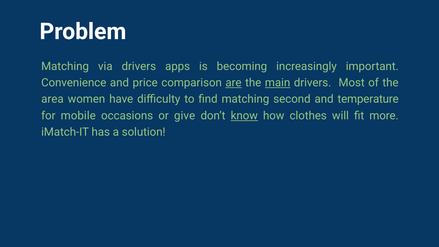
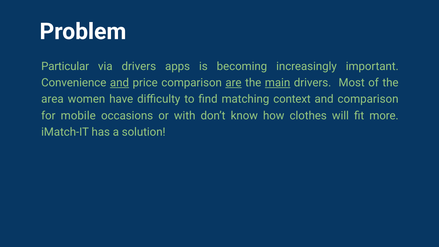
Matching at (65, 66): Matching -> Particular
and at (119, 83) underline: none -> present
second: second -> context
and temperature: temperature -> comparison
give: give -> with
know underline: present -> none
